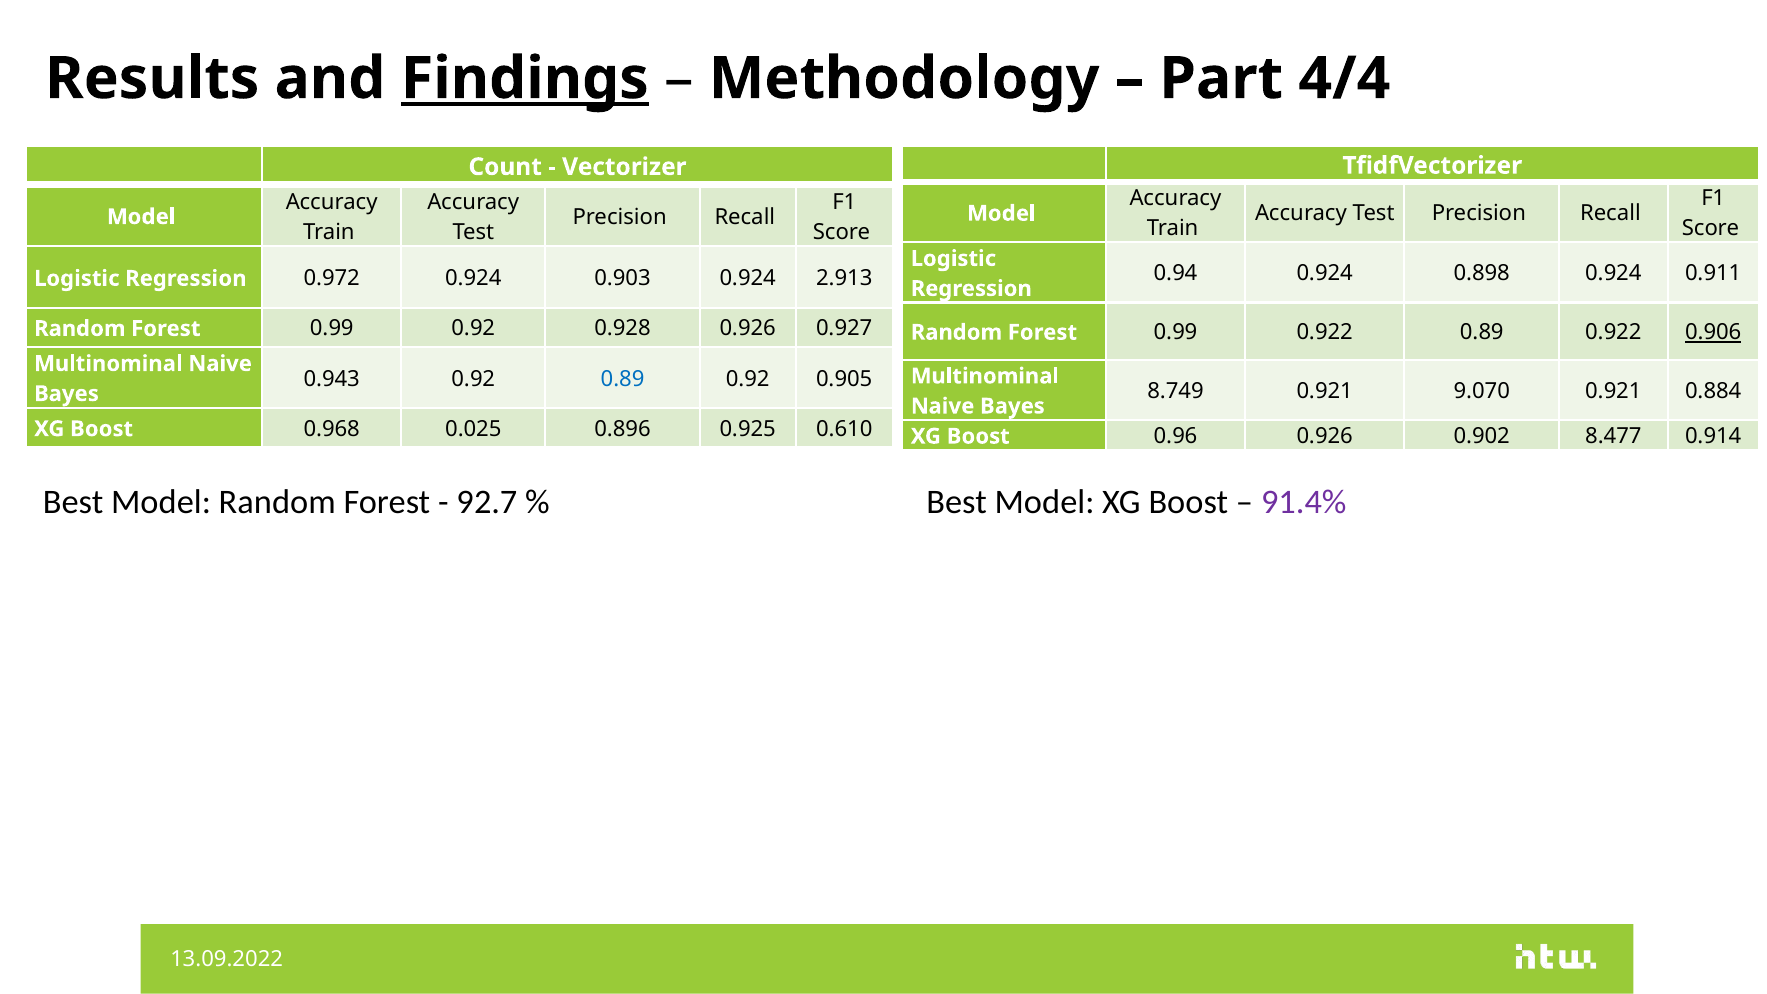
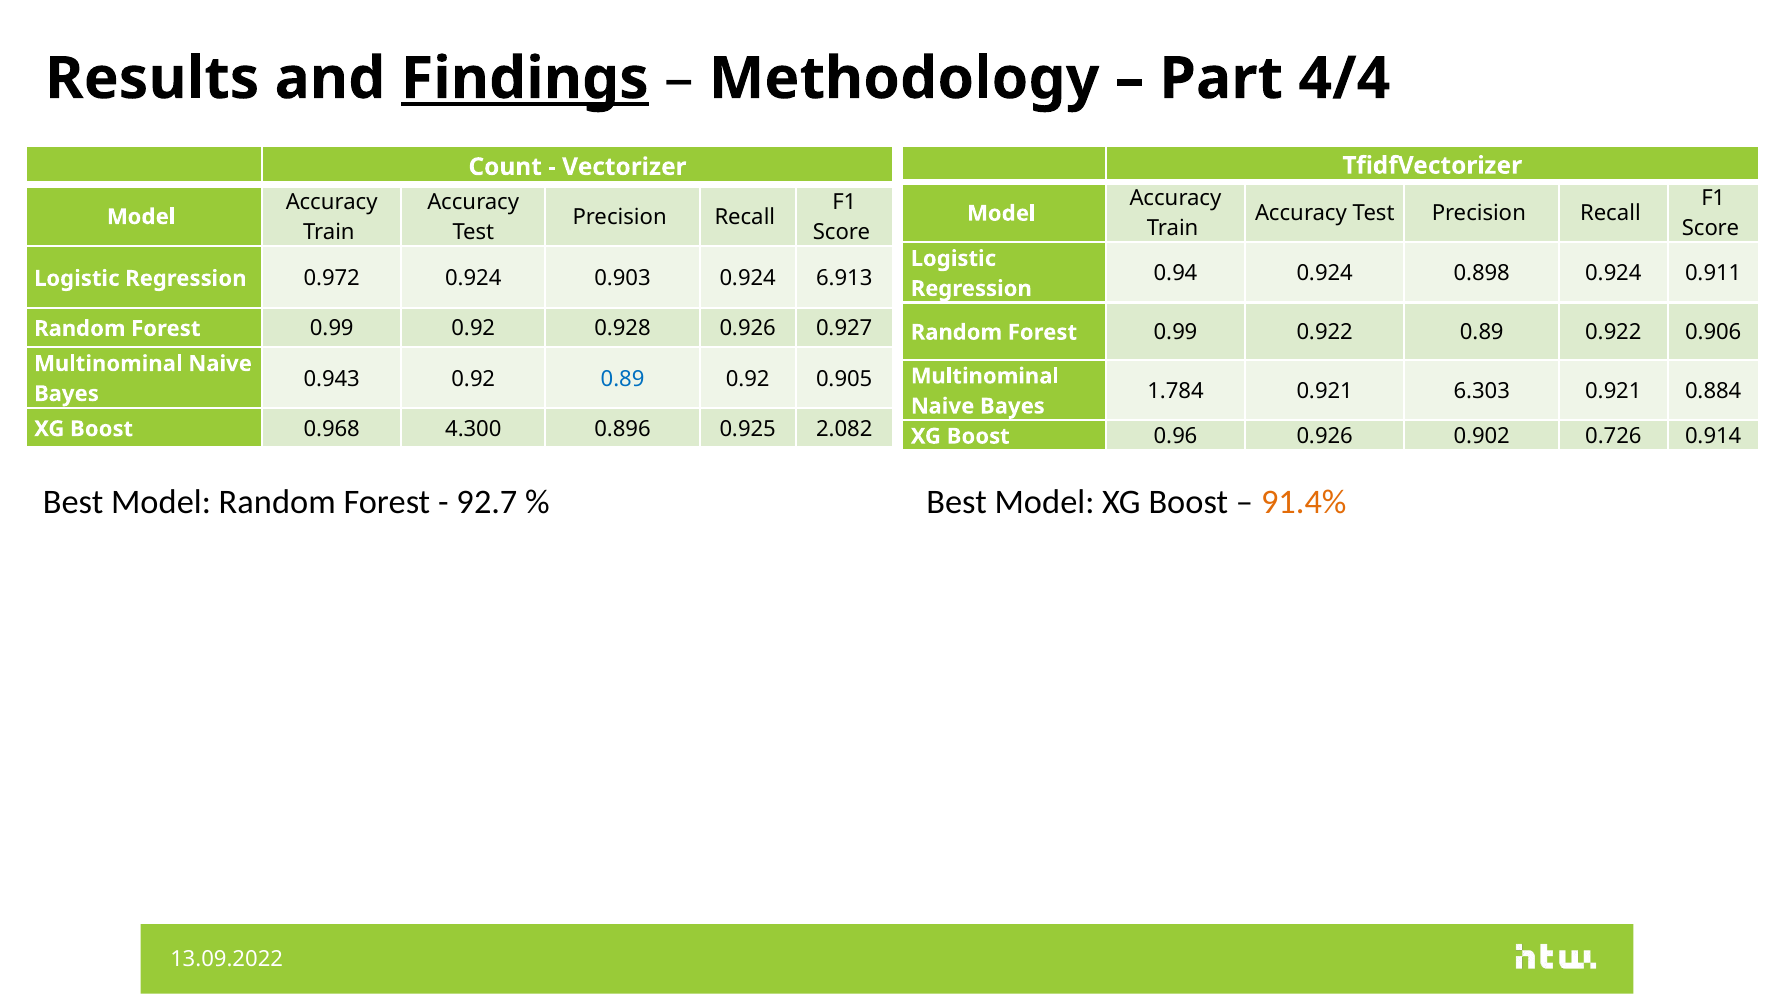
2.913: 2.913 -> 6.913
0.906 underline: present -> none
8.749: 8.749 -> 1.784
9.070: 9.070 -> 6.303
0.025: 0.025 -> 4.300
0.610: 0.610 -> 2.082
8.477: 8.477 -> 0.726
91.4% colour: purple -> orange
